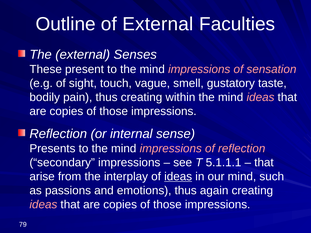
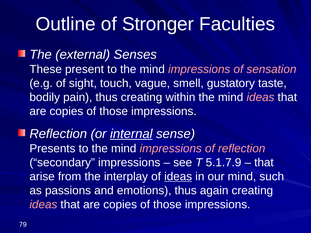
of External: External -> Stronger
internal underline: none -> present
5.1.1.1: 5.1.1.1 -> 5.1.7.9
